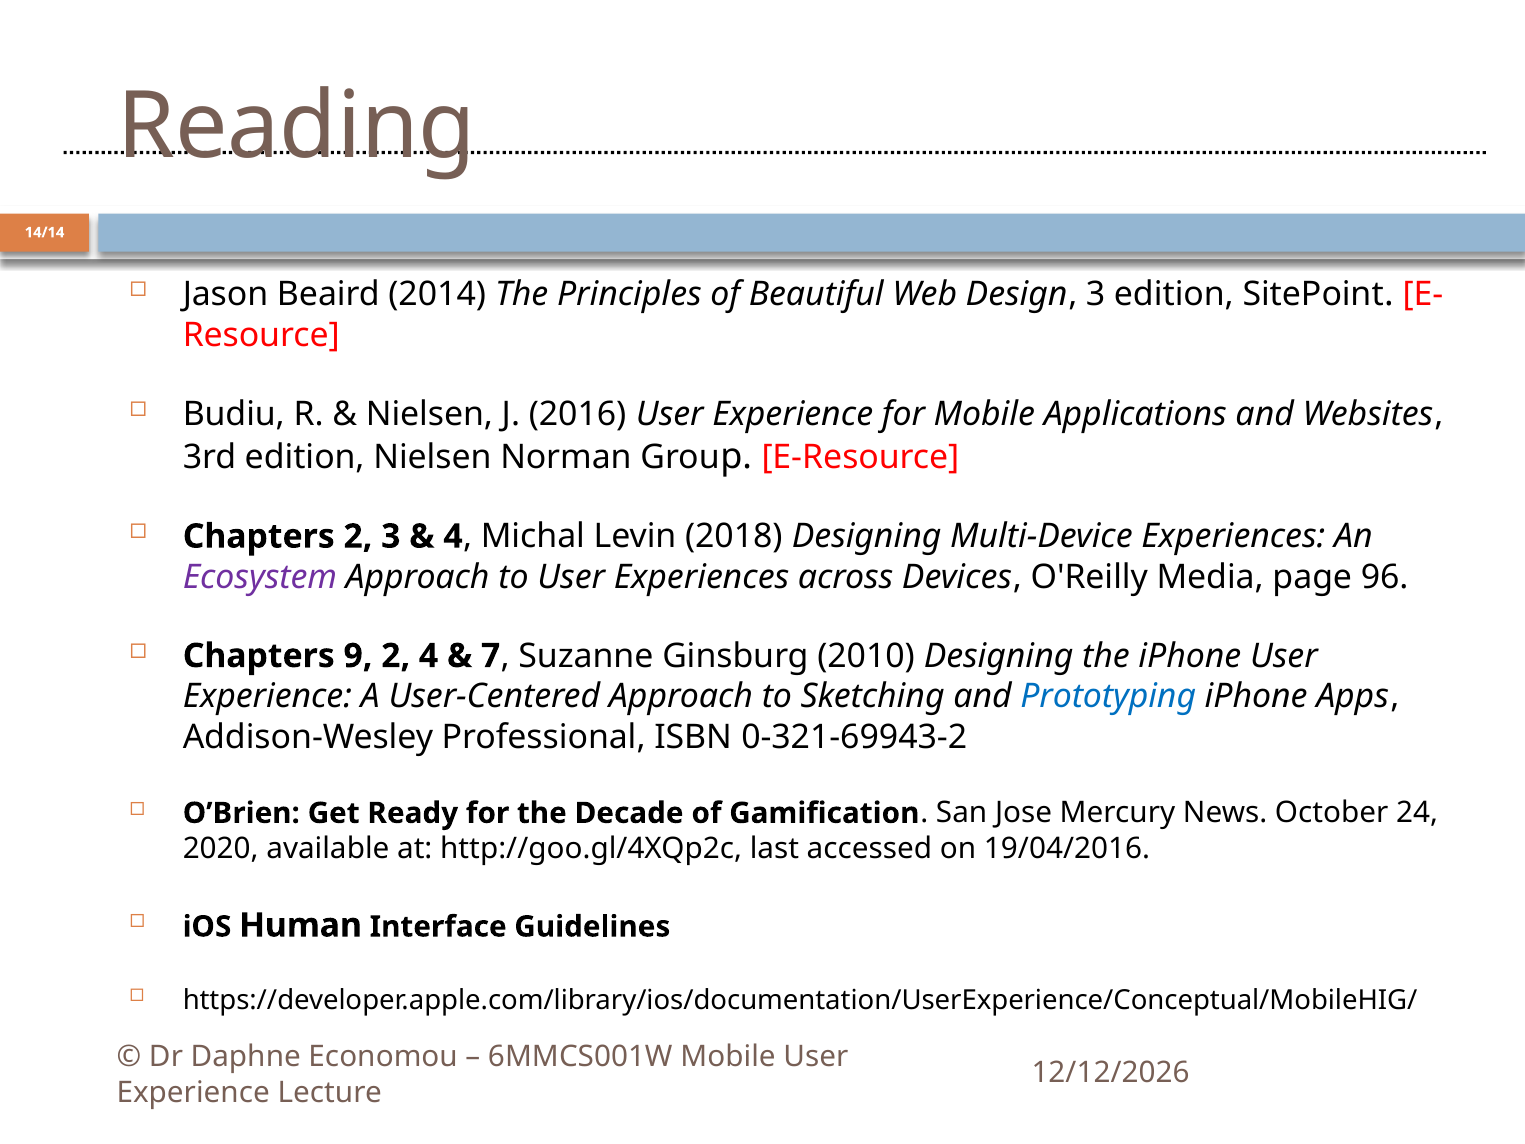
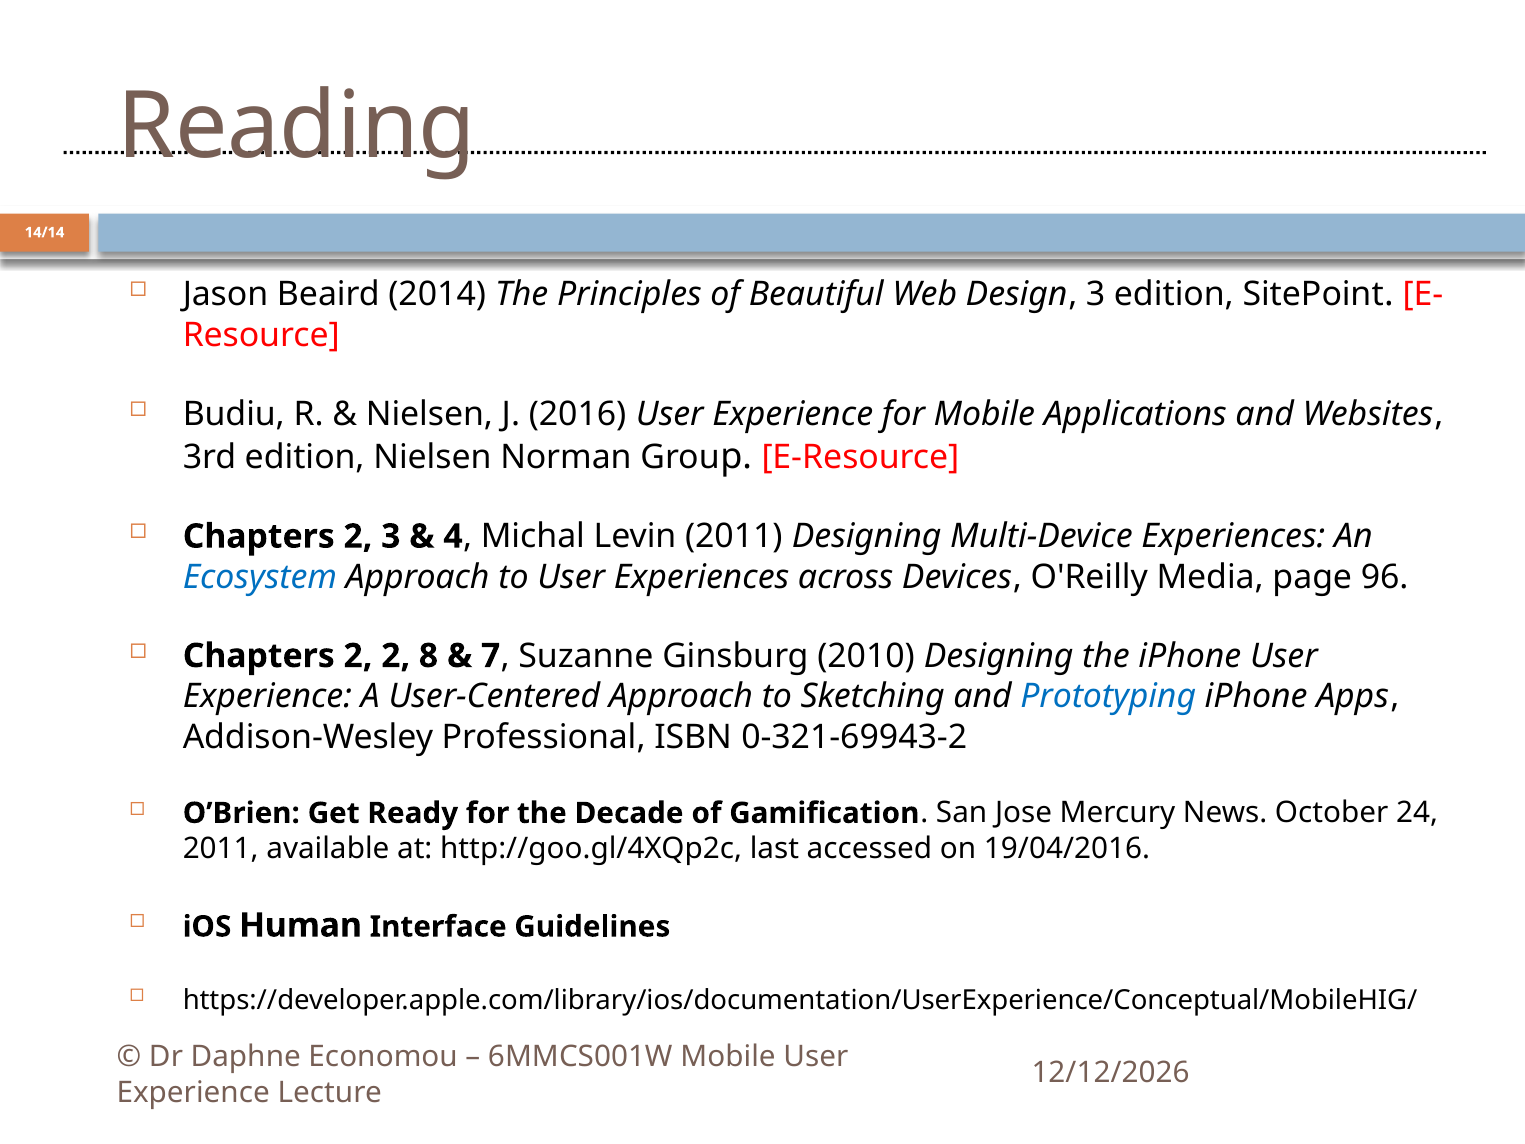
Levin 2018: 2018 -> 2011
Ecosystem colour: purple -> blue
9 at (358, 656): 9 -> 2
2 4: 4 -> 8
2020 at (221, 849): 2020 -> 2011
